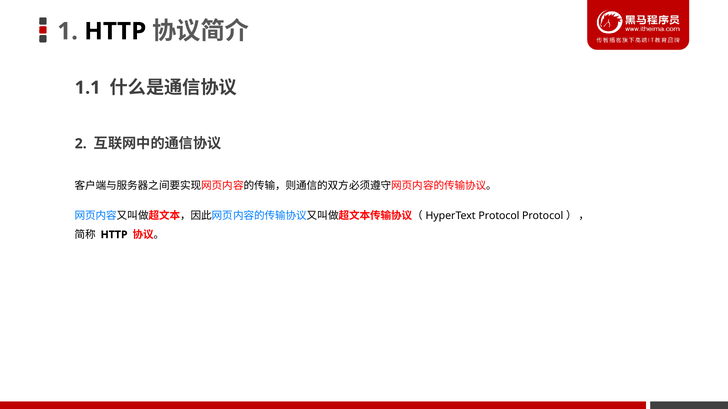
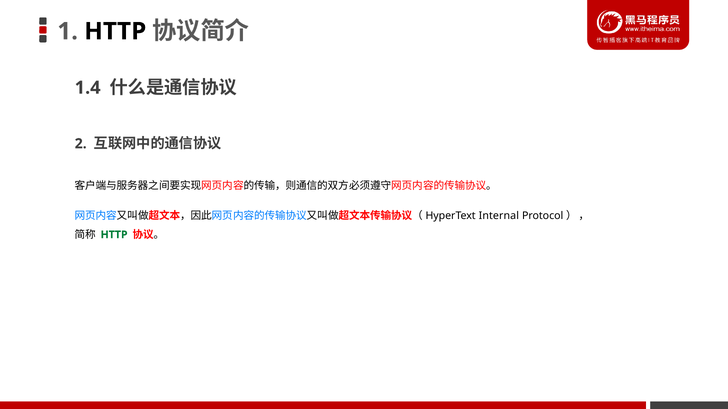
1.1: 1.1 -> 1.4
Protocol at (499, 216): Protocol -> Internal
HTTP at (114, 235) colour: black -> green
